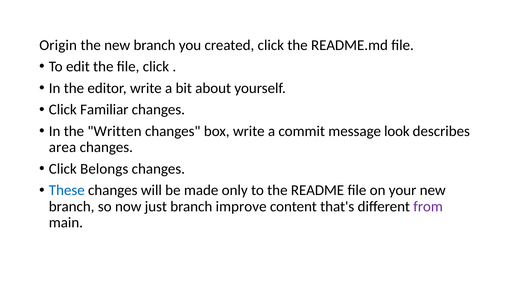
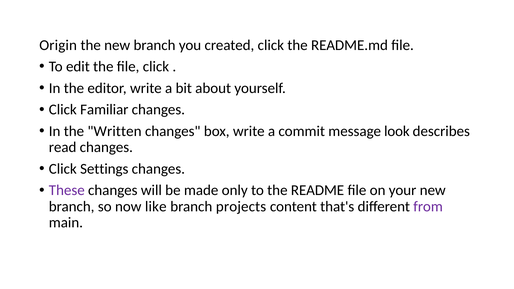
area: area -> read
Belongs: Belongs -> Settings
These colour: blue -> purple
just: just -> like
improve: improve -> projects
